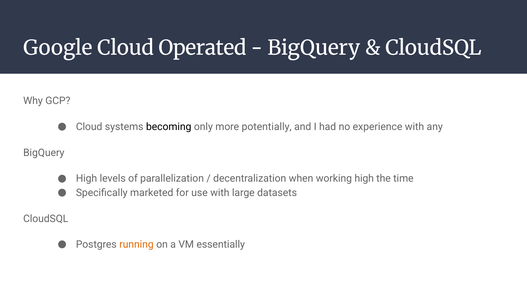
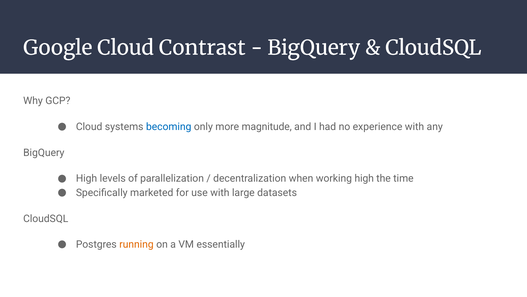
Operated: Operated -> Contrast
becoming colour: black -> blue
potentially: potentially -> magnitude
